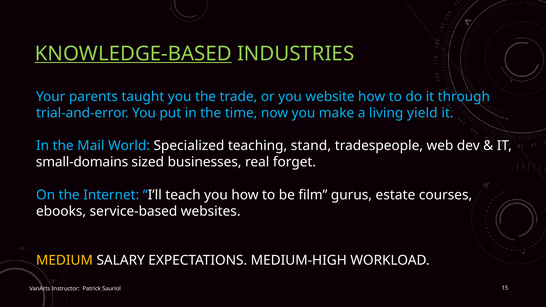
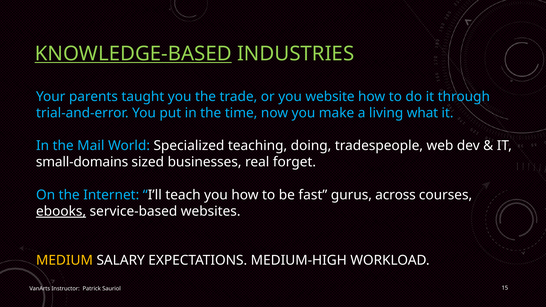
yield: yield -> what
stand: stand -> doing
film: film -> fast
estate: estate -> across
ebooks underline: none -> present
